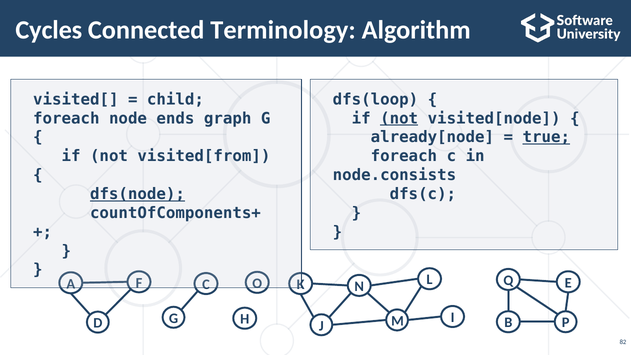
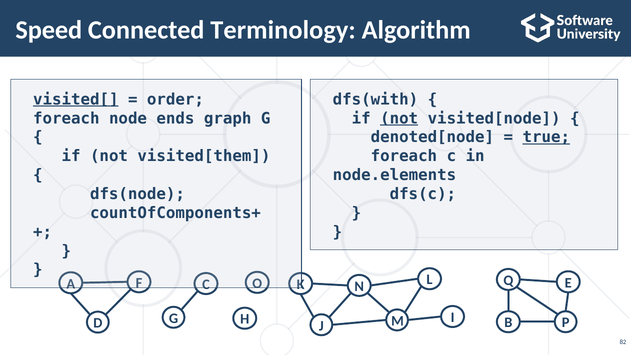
Cycles: Cycles -> Speed
visited[ underline: none -> present
child: child -> order
dfs(loop: dfs(loop -> dfs(with
already[node: already[node -> denoted[node
visited[from: visited[from -> visited[them
node.consists: node.consists -> node.elements
dfs(node underline: present -> none
